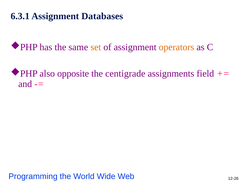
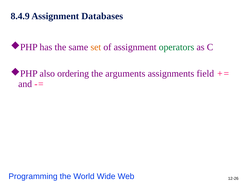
6.3.1: 6.3.1 -> 8.4.9
operators colour: orange -> green
opposite: opposite -> ordering
centigrade: centigrade -> arguments
